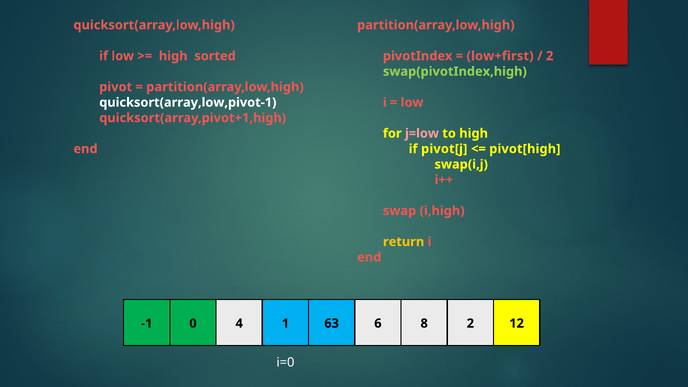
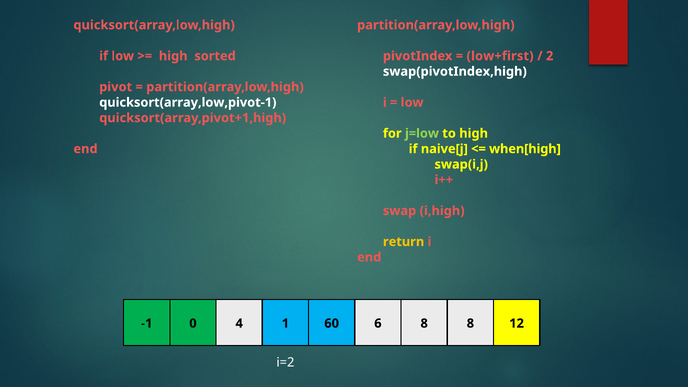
swap(pivotIndex,high colour: light green -> white
j=low colour: pink -> light green
pivot[j: pivot[j -> naive[j
pivot[high: pivot[high -> when[high
63: 63 -> 60
8 2: 2 -> 8
i=0: i=0 -> i=2
